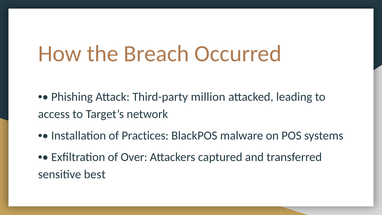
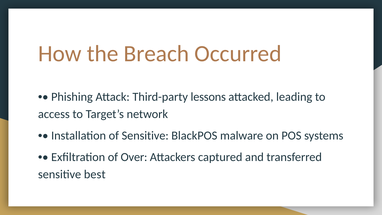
million: million -> lessons
of Practices: Practices -> Sensitive
